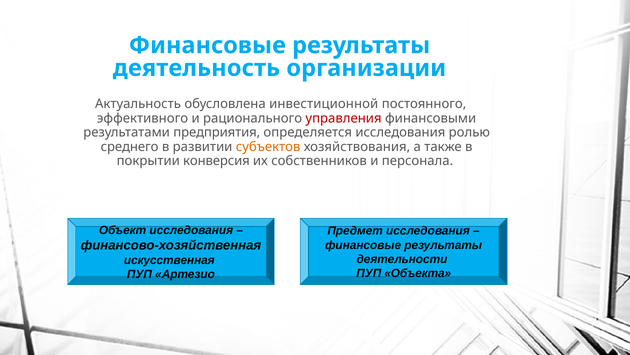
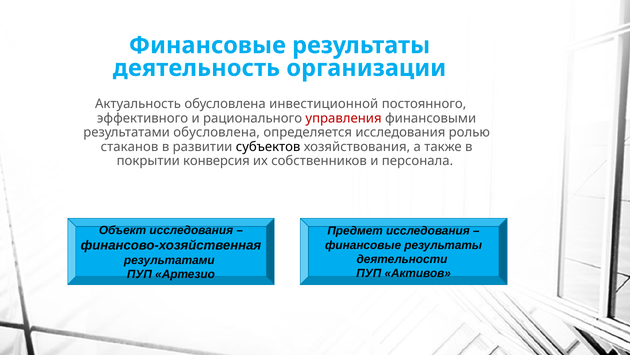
результатами предприятия: предприятия -> обусловлена
среднего: среднего -> стаканов
субъектов colour: orange -> black
искусственная at (169, 260): искусственная -> результатами
Объекта: Объекта -> Активов
